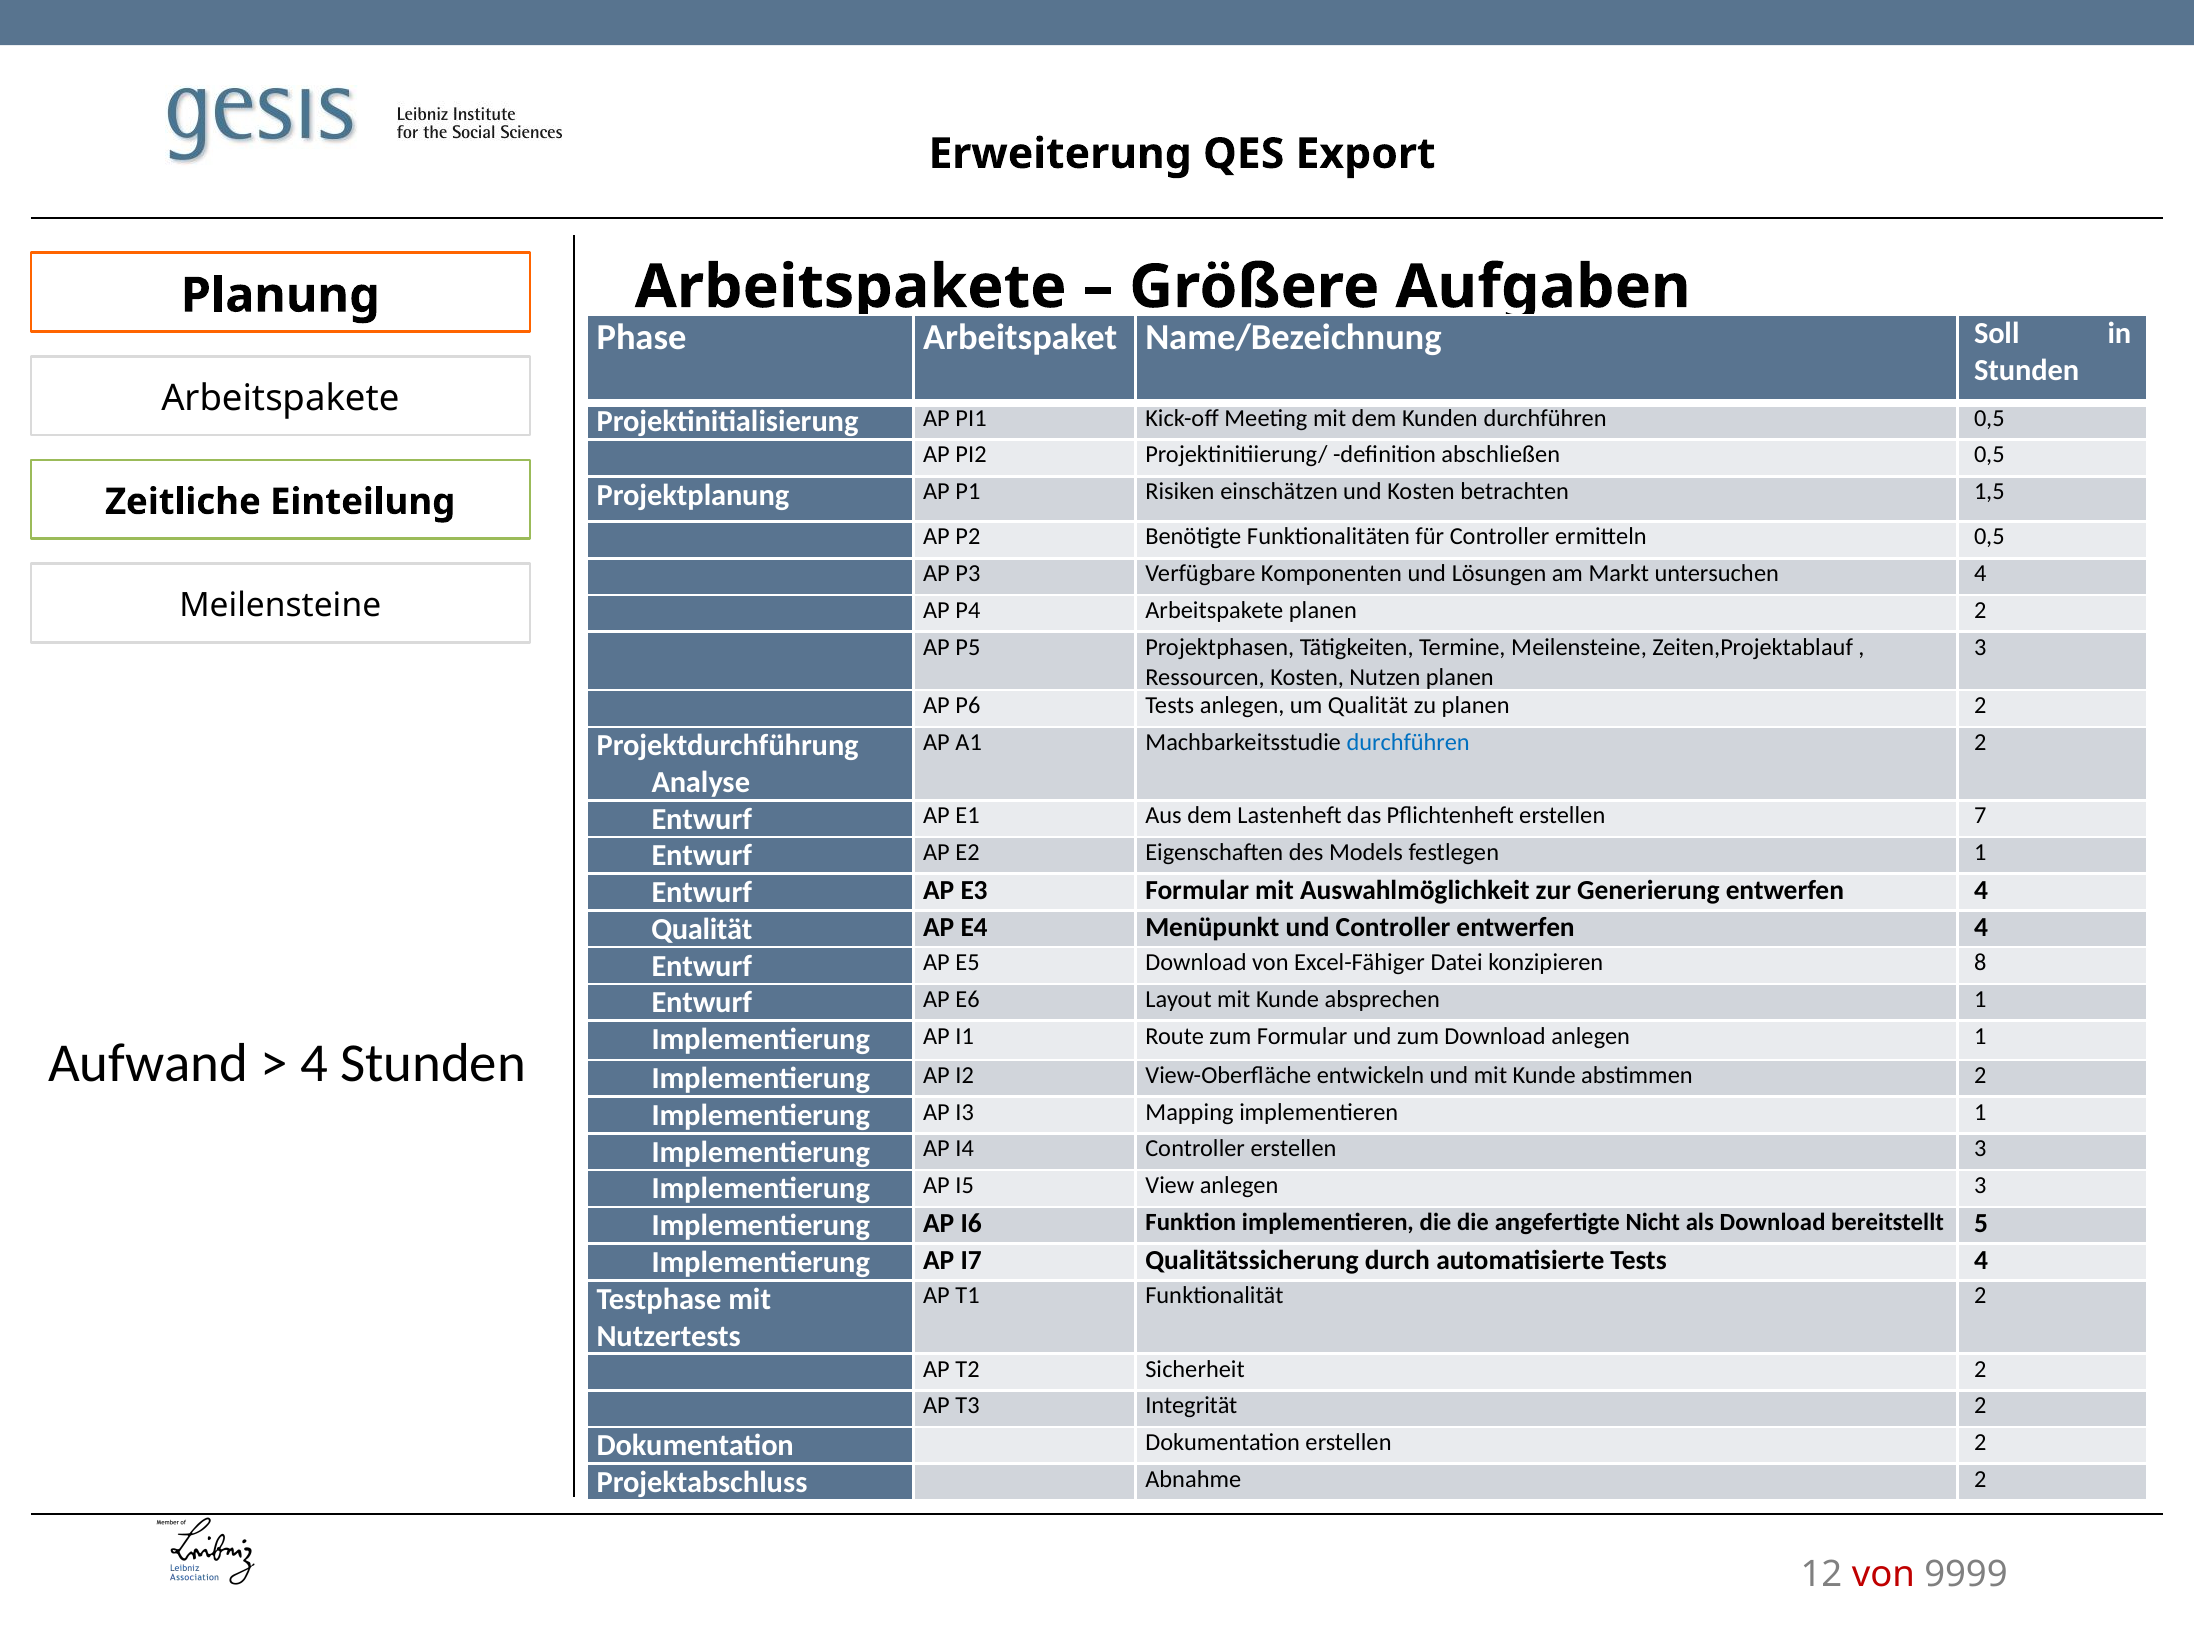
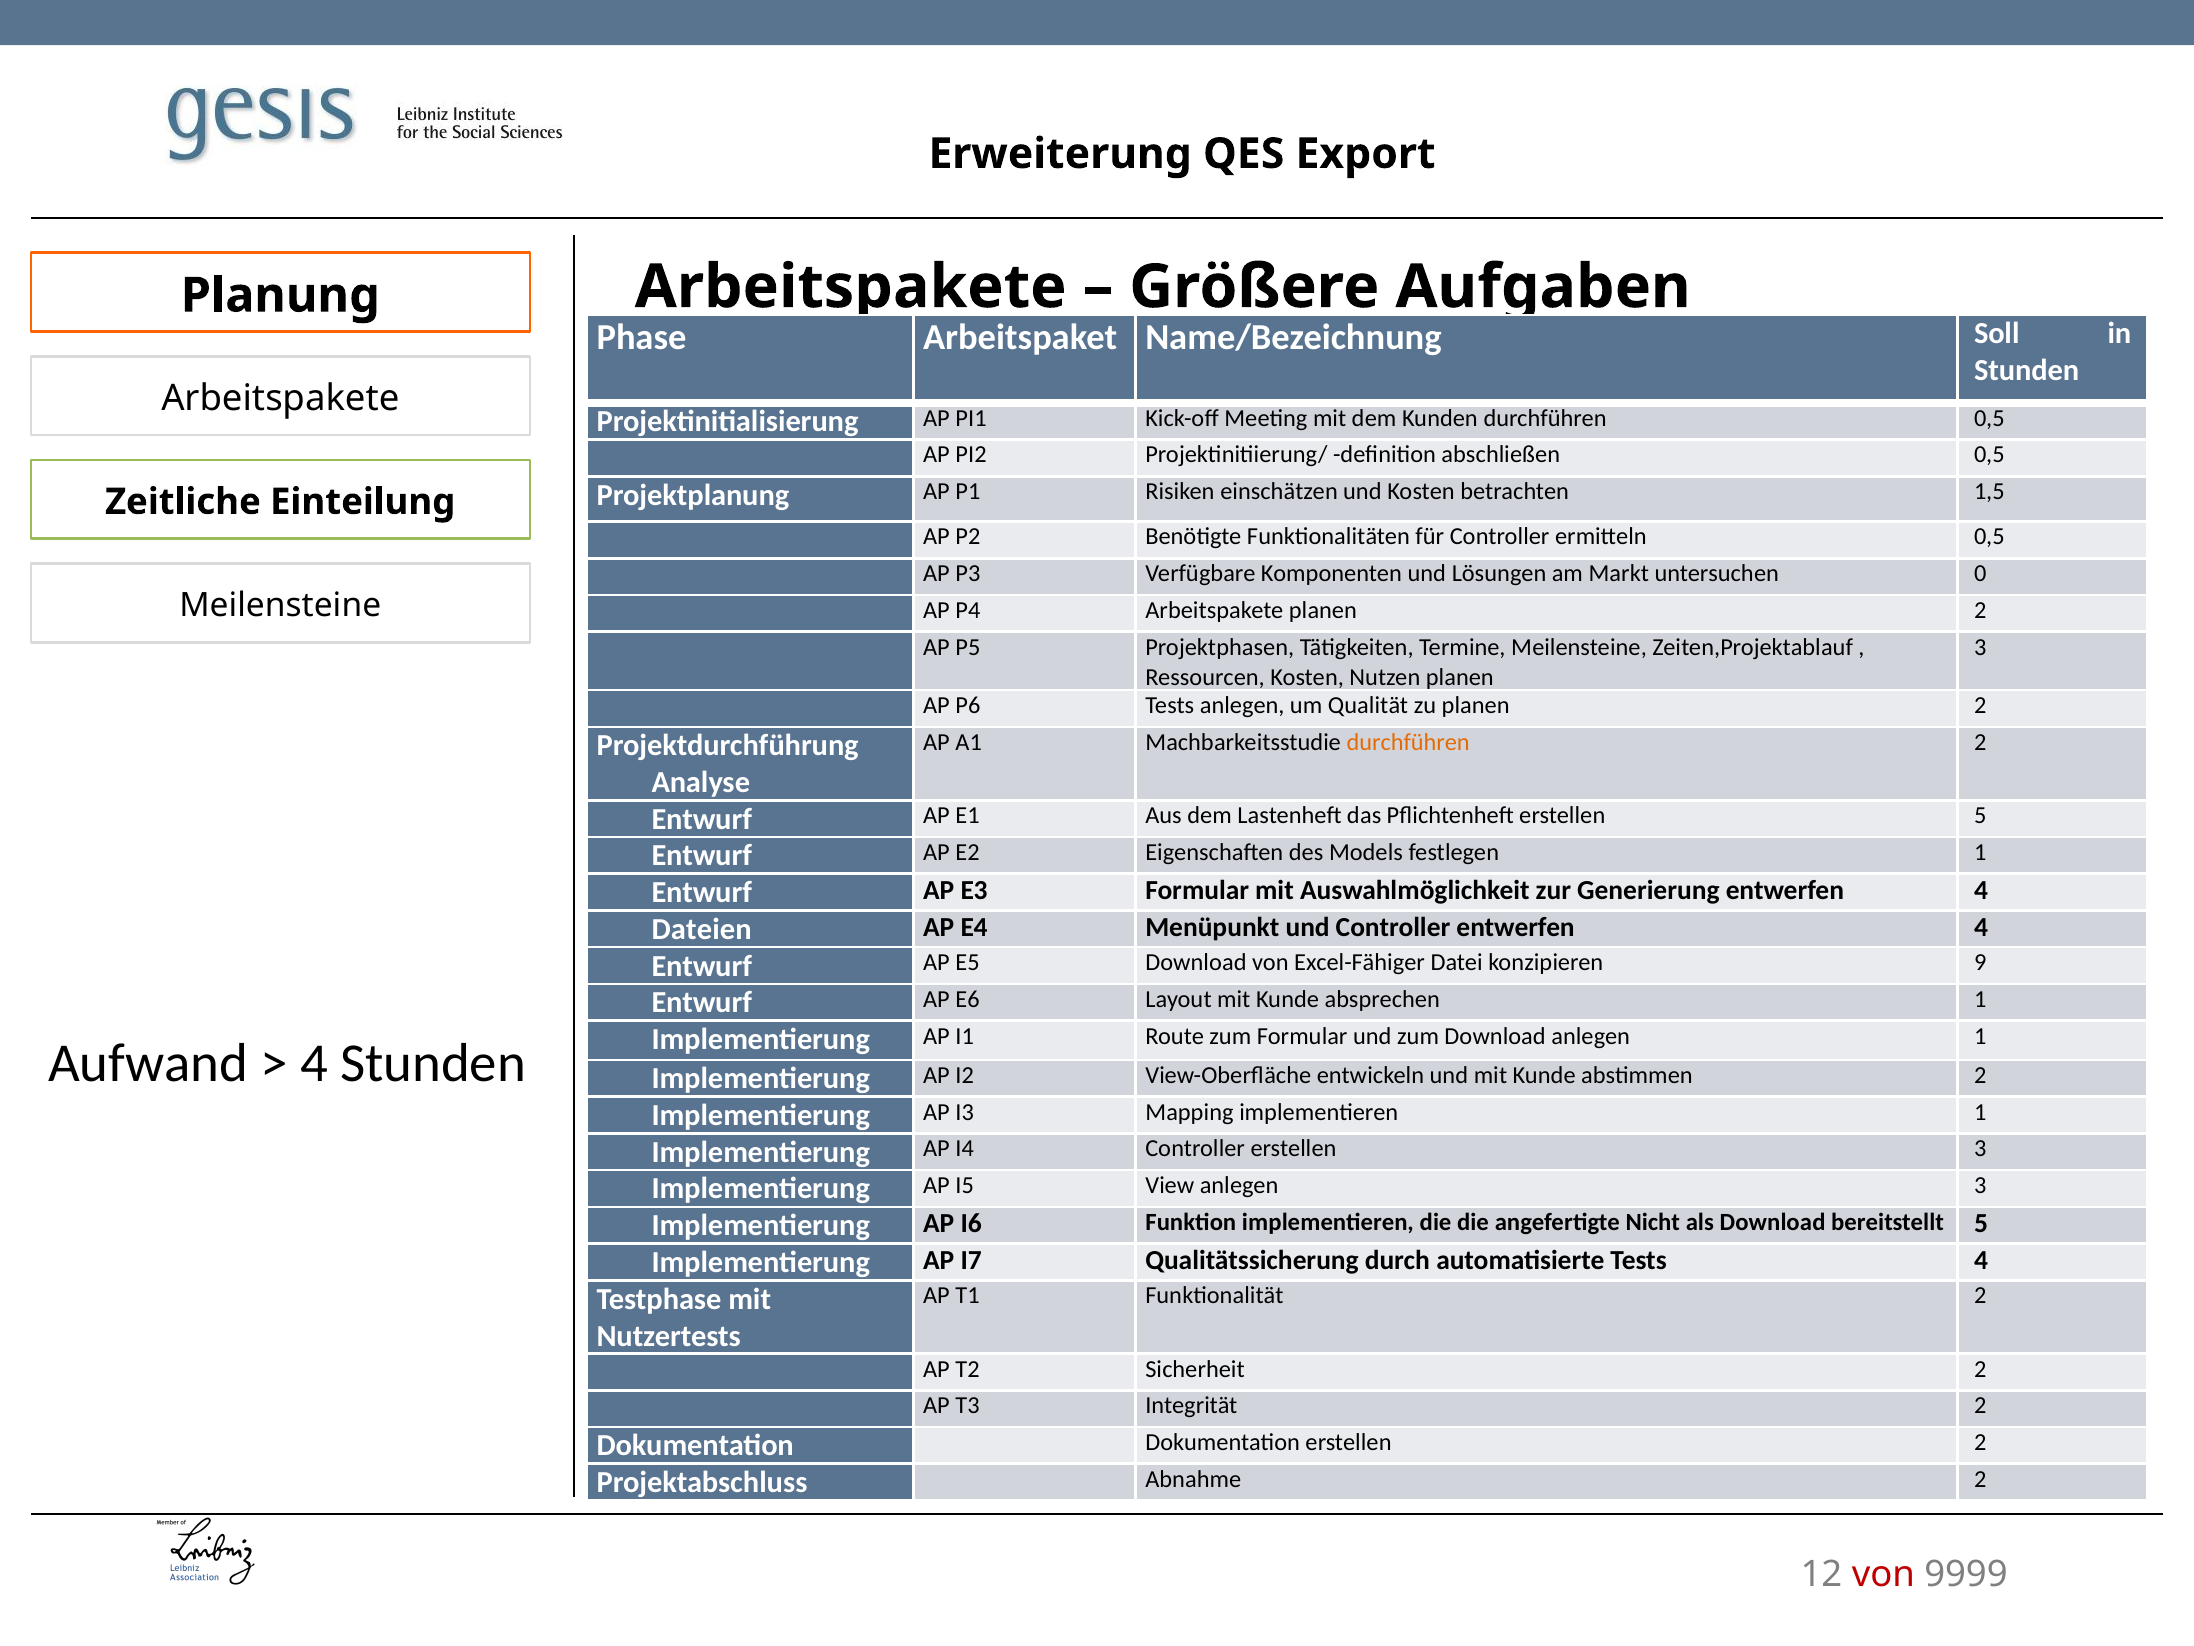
untersuchen 4: 4 -> 0
durchführen at (1408, 742) colour: blue -> orange
erstellen 7: 7 -> 5
Qualität: Qualität -> Dateien
8: 8 -> 9
